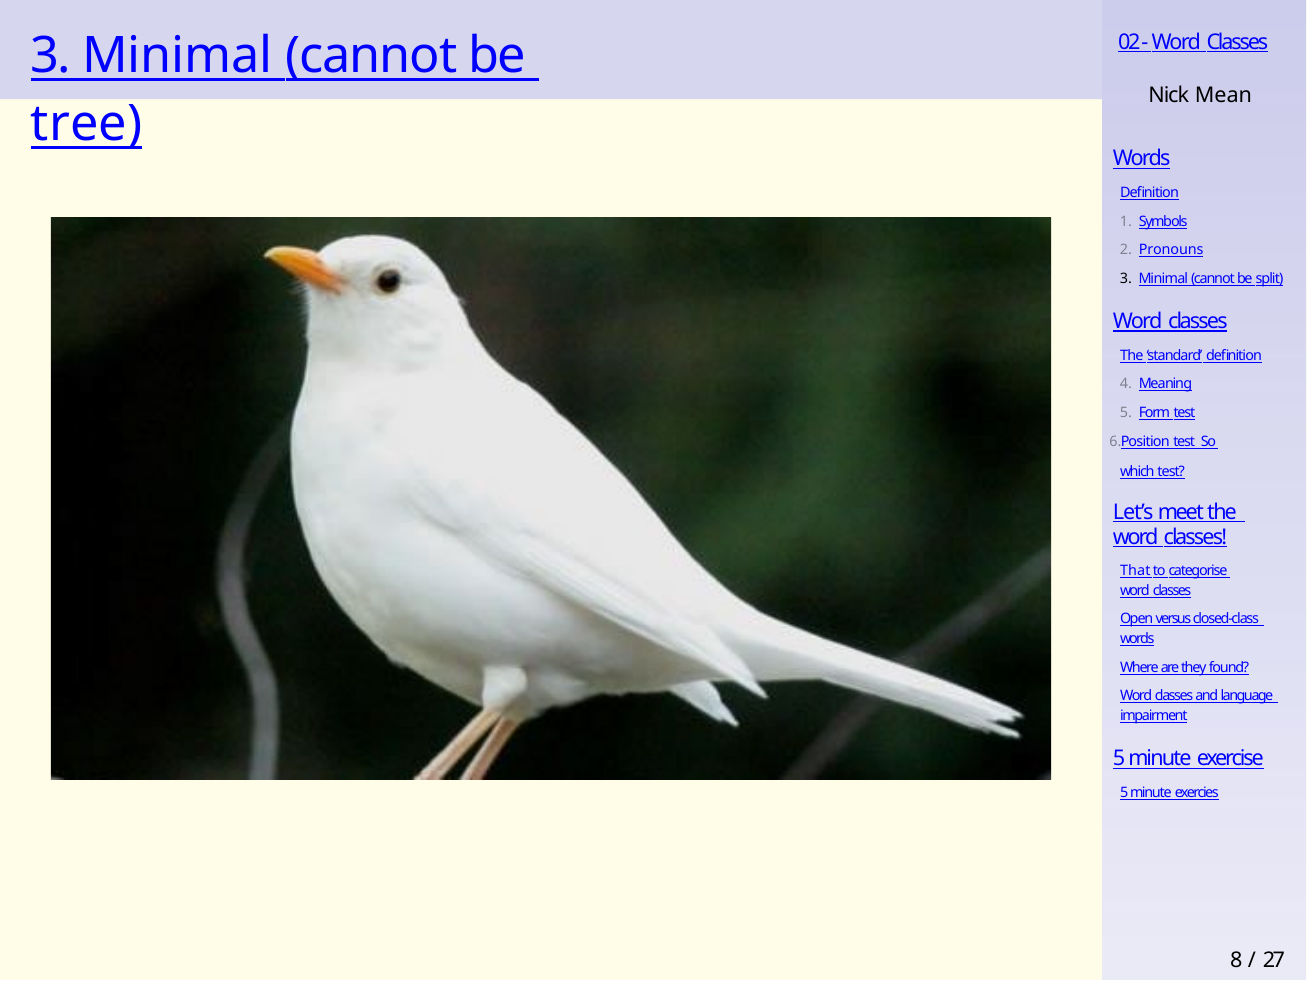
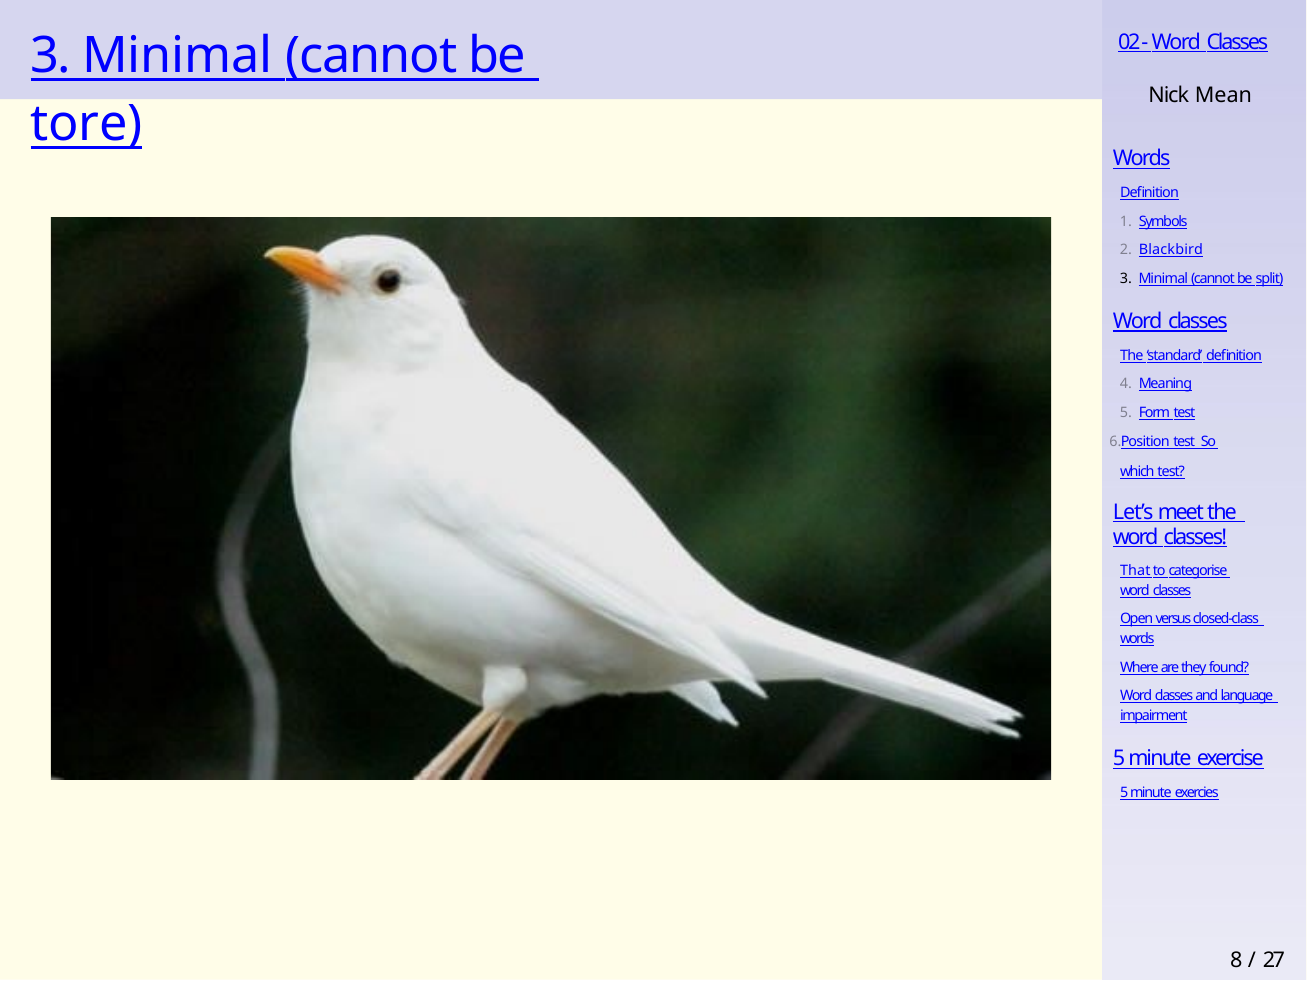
tree: tree -> tore
Pronouns: Pronouns -> Blackbird
